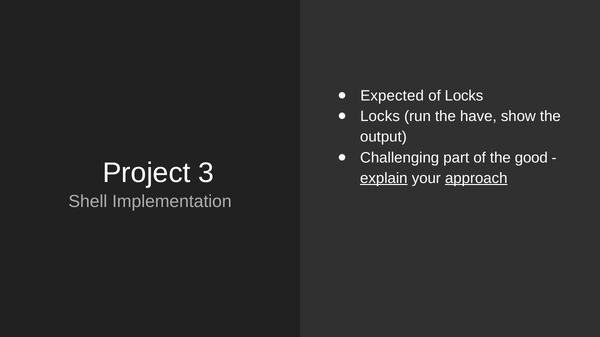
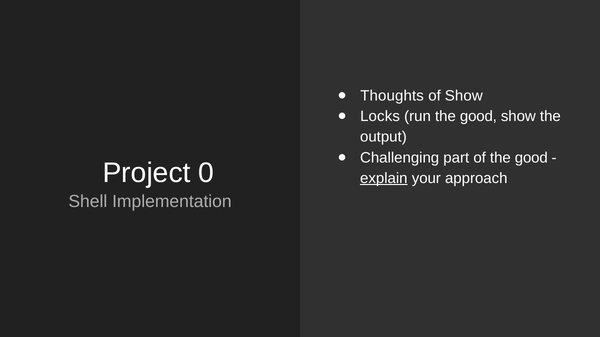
Expected: Expected -> Thoughts
of Locks: Locks -> Show
run the have: have -> good
3: 3 -> 0
approach underline: present -> none
